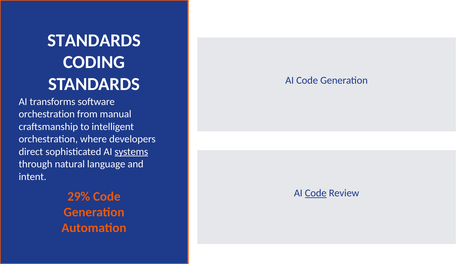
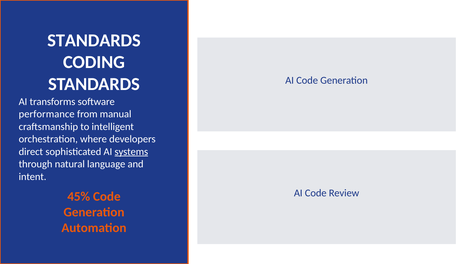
orchestration at (47, 114): orchestration -> performance
Code at (316, 193) underline: present -> none
29%: 29% -> 45%
